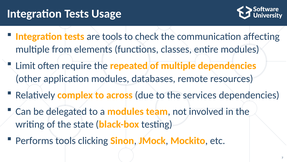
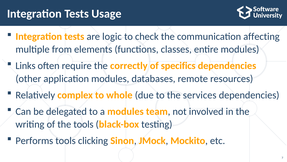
are tools: tools -> logic
Limit: Limit -> Links
repeated: repeated -> correctly
of multiple: multiple -> specifics
across: across -> whole
the state: state -> tools
